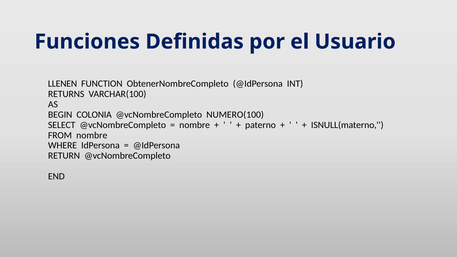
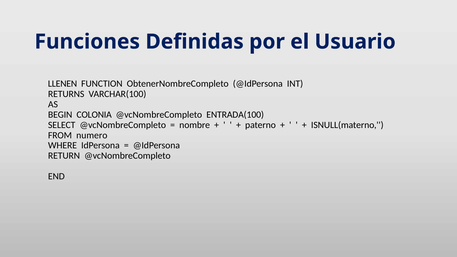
NUMERO(100: NUMERO(100 -> ENTRADA(100
FROM nombre: nombre -> numero
